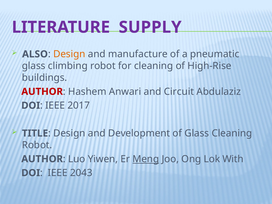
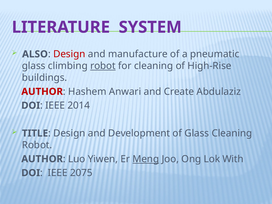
SUPPLY: SUPPLY -> SYSTEM
Design at (69, 54) colour: orange -> red
robot at (103, 66) underline: none -> present
Circuit: Circuit -> Create
2017: 2017 -> 2014
2043: 2043 -> 2075
